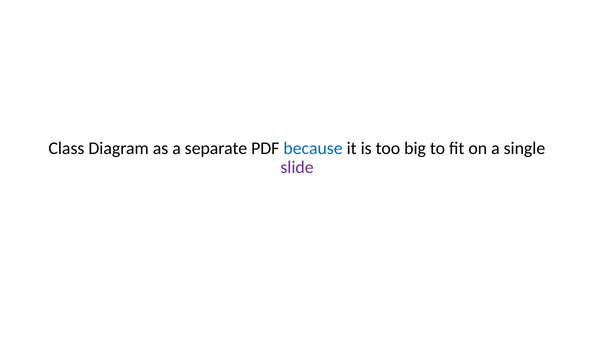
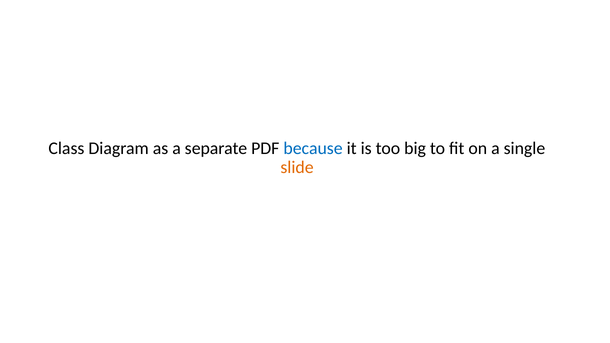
slide colour: purple -> orange
